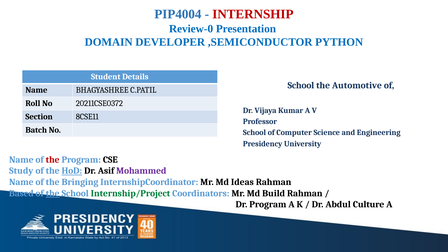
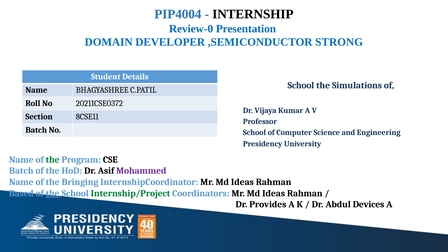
INTERNSHIP colour: red -> black
PYTHON: PYTHON -> STRONG
Automotive: Automotive -> Simulations
the at (53, 160) colour: red -> green
Study at (21, 171): Study -> Batch
HoD underline: present -> none
Coordinators Mr Md Build: Build -> Ideas
Dr Program: Program -> Provides
Culture: Culture -> Devices
